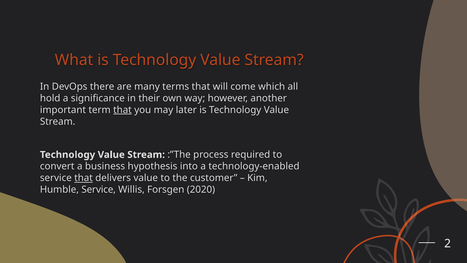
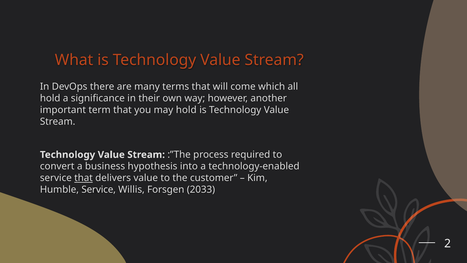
that at (122, 110) underline: present -> none
may later: later -> hold
2020: 2020 -> 2033
